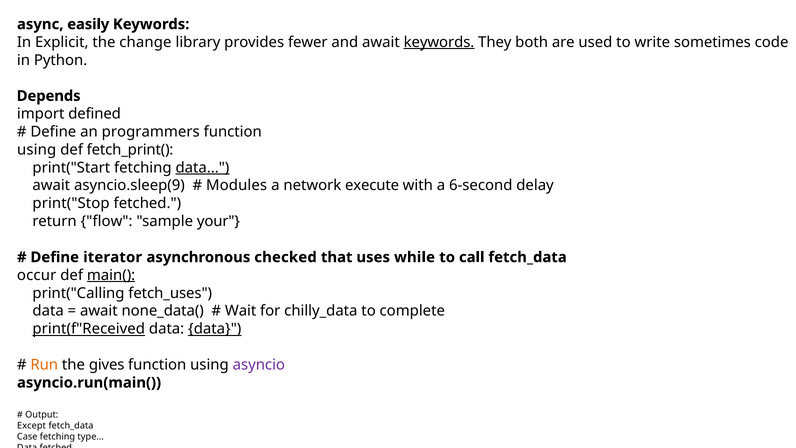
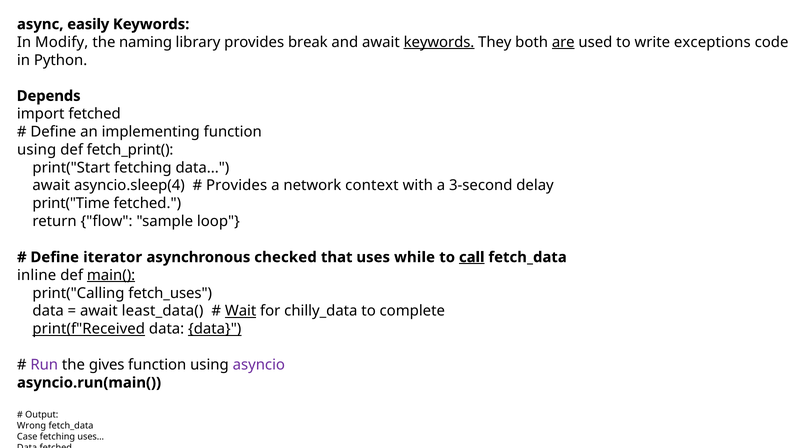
Explicit: Explicit -> Modify
change: change -> naming
fewer: fewer -> break
are underline: none -> present
sometimes: sometimes -> exceptions
import defined: defined -> fetched
programmers: programmers -> implementing
data at (202, 168) underline: present -> none
asyncio.sleep(9: asyncio.sleep(9 -> asyncio.sleep(4
Modules at (237, 185): Modules -> Provides
execute: execute -> context
6-second: 6-second -> 3-second
print("Stop: print("Stop -> print("Time
your: your -> loop
call underline: none -> present
occur: occur -> inline
none_data(: none_data( -> least_data(
Wait underline: none -> present
Run colour: orange -> purple
Except: Except -> Wrong
fetching type: type -> uses
